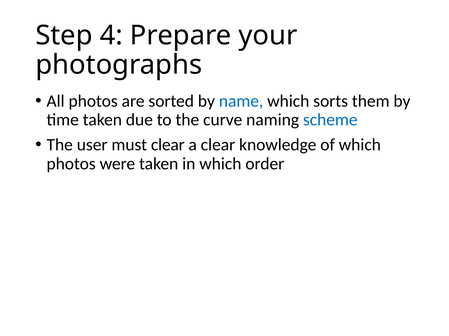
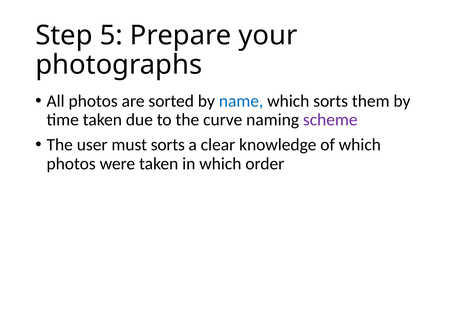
4: 4 -> 5
scheme colour: blue -> purple
must clear: clear -> sorts
